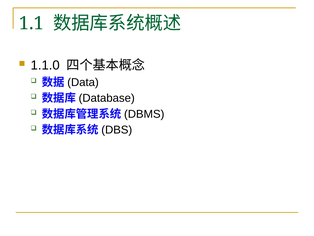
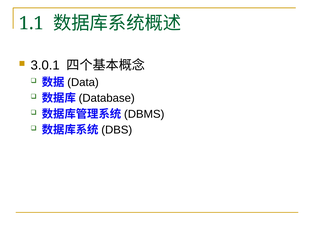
1.1.0: 1.1.0 -> 3.0.1
